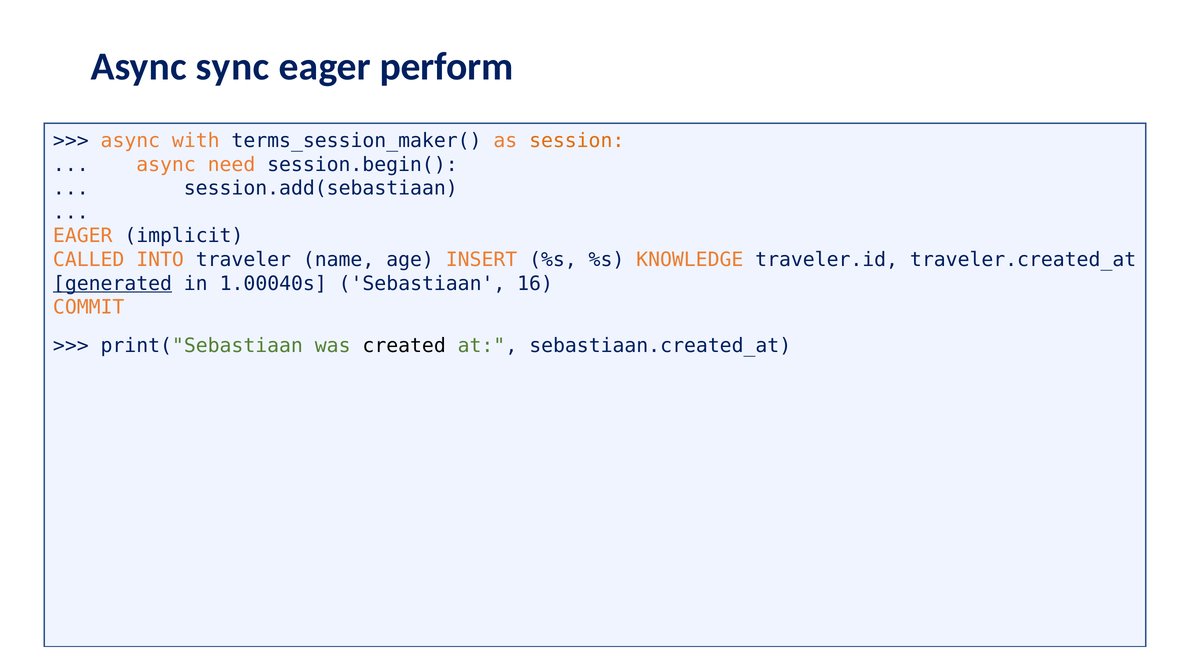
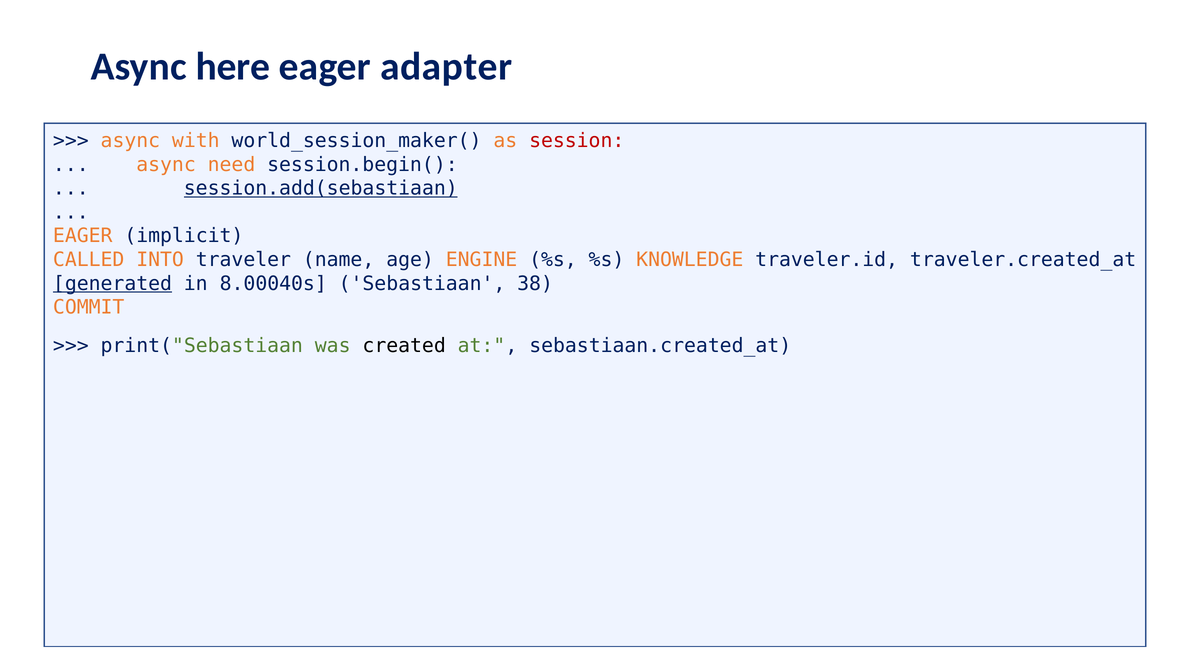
sync: sync -> here
perform: perform -> adapter
terms_session_maker(: terms_session_maker( -> world_session_maker(
session colour: orange -> red
session.add(sebastiaan underline: none -> present
INSERT: INSERT -> ENGINE
1.00040s: 1.00040s -> 8.00040s
16: 16 -> 38
